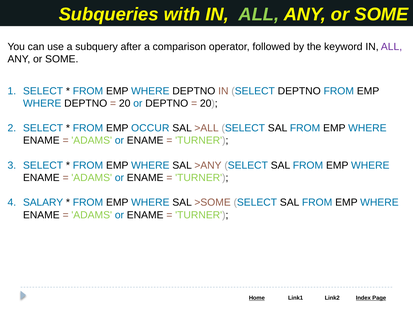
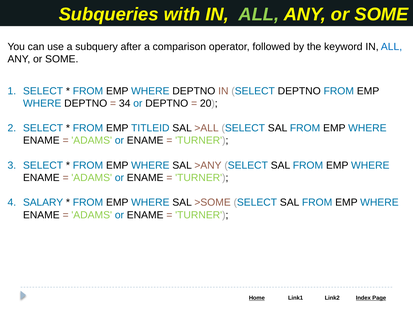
ALL at (392, 47) colour: purple -> blue
20 at (125, 103): 20 -> 34
OCCUR: OCCUR -> TITLEID
